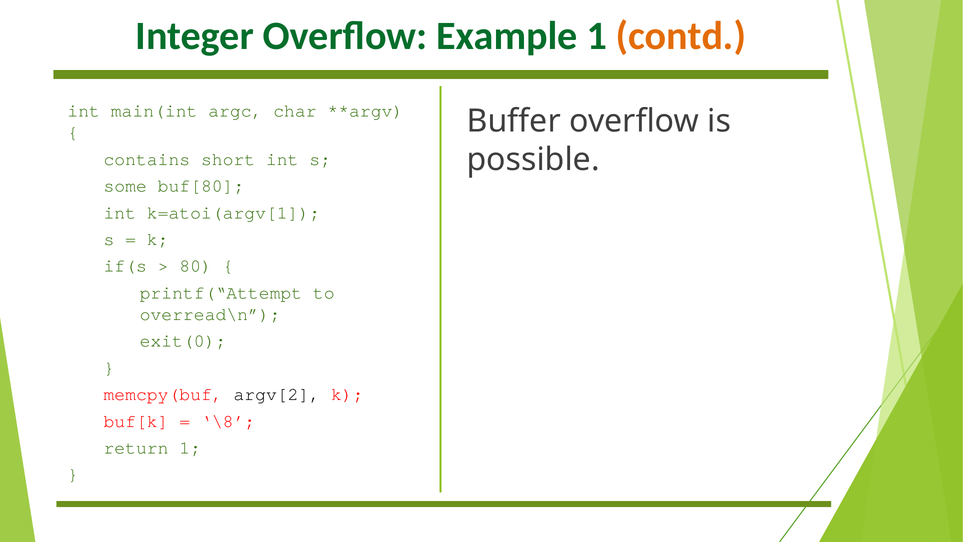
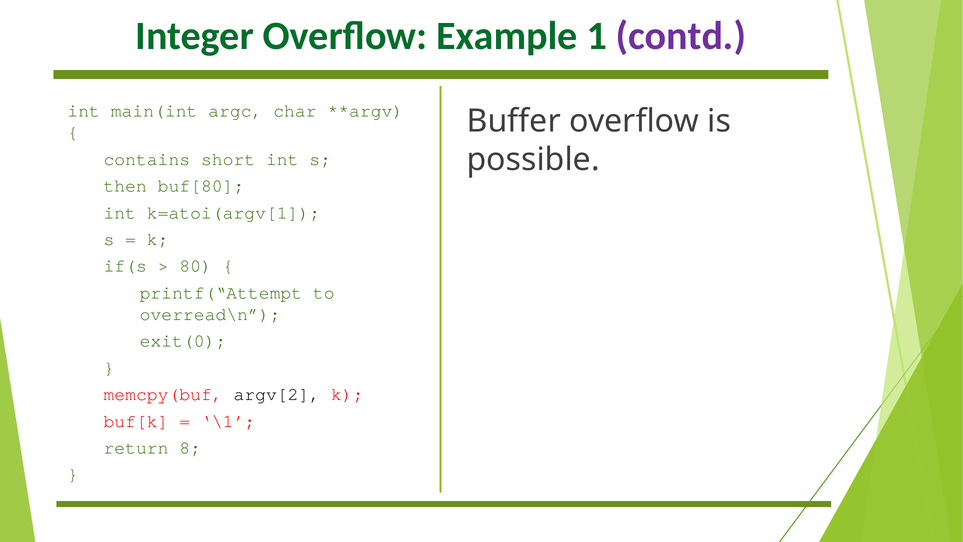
contd colour: orange -> purple
some: some -> then
\8: \8 -> \1
return 1: 1 -> 8
